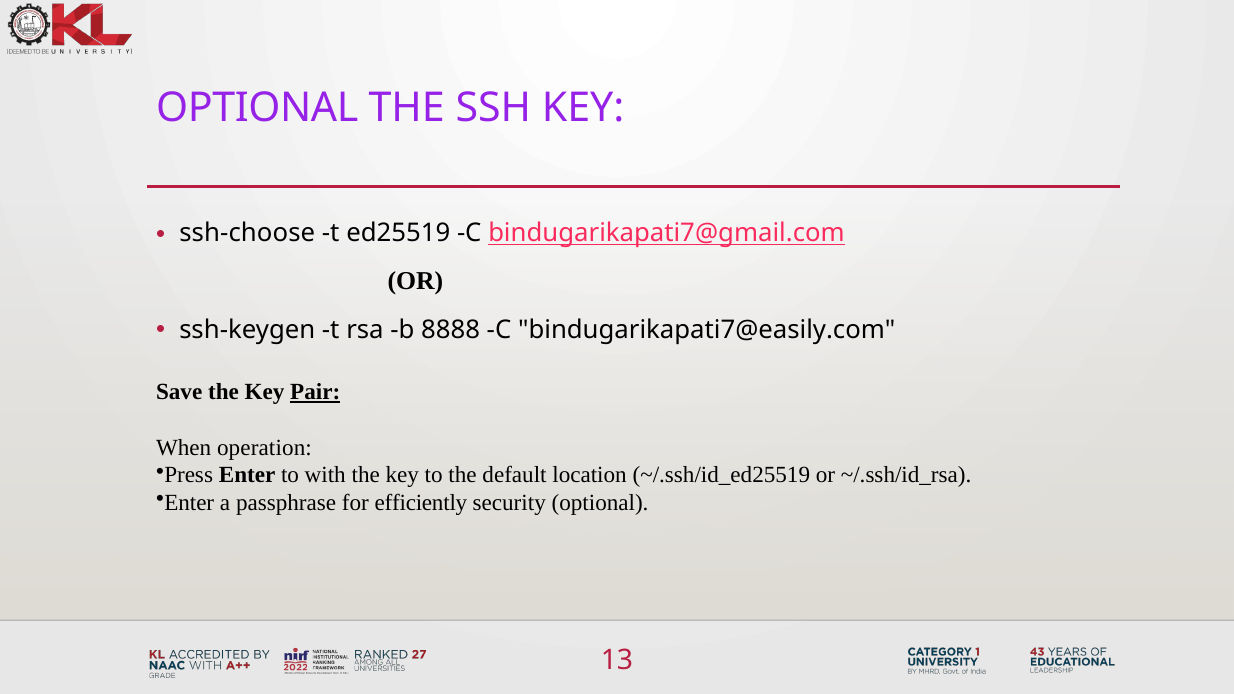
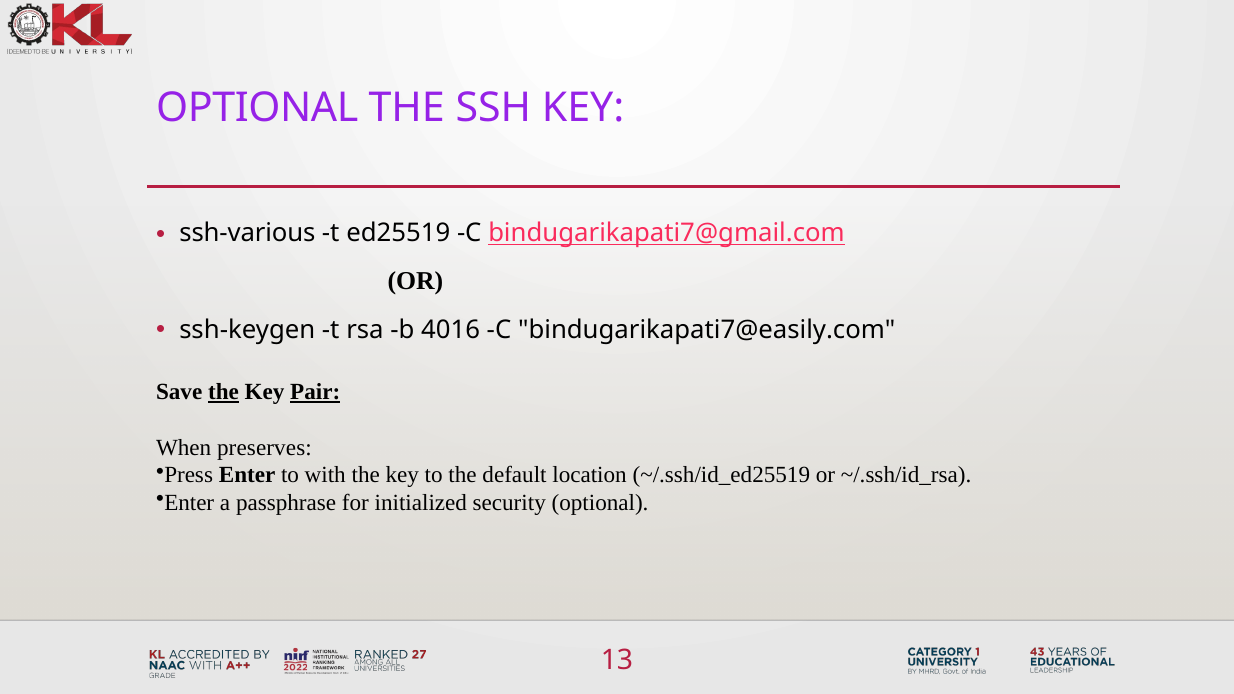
ssh-choose: ssh-choose -> ssh-various
8888: 8888 -> 4016
the at (223, 392) underline: none -> present
operation: operation -> preserves
efficiently: efficiently -> initialized
